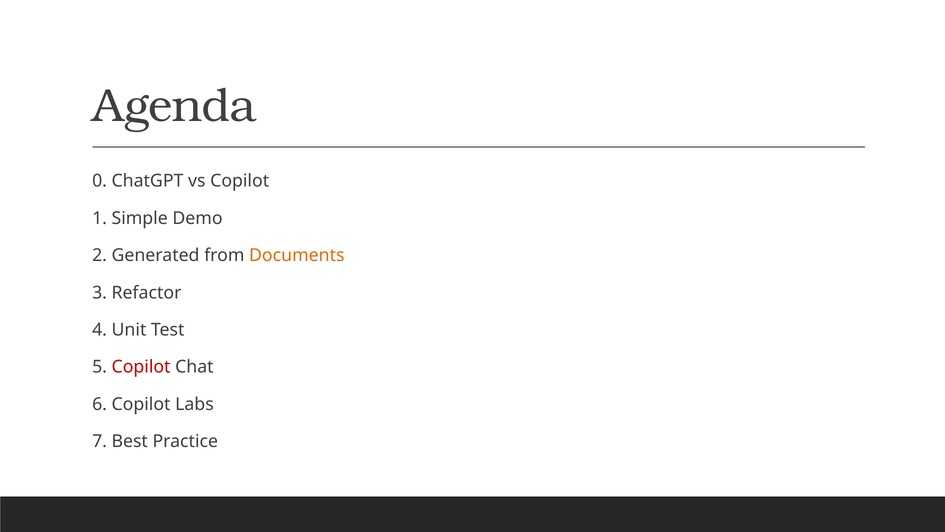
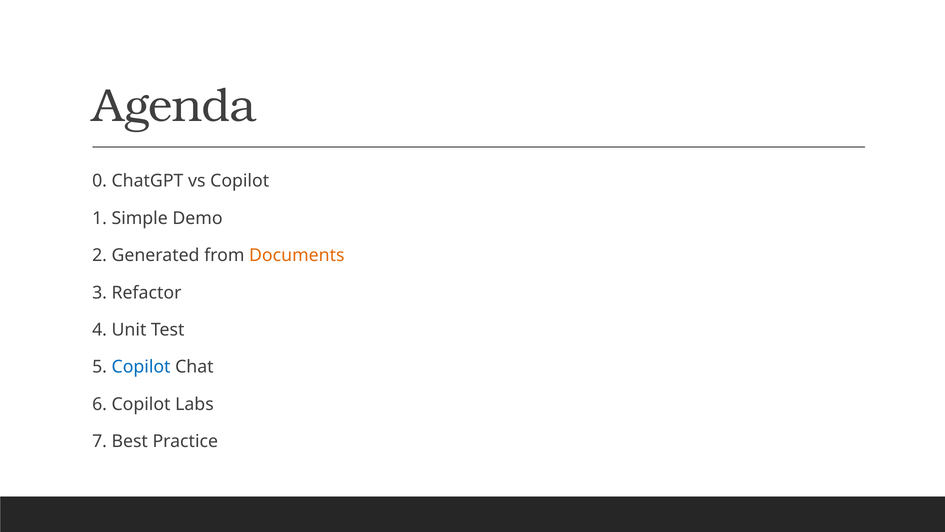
Copilot at (141, 367) colour: red -> blue
